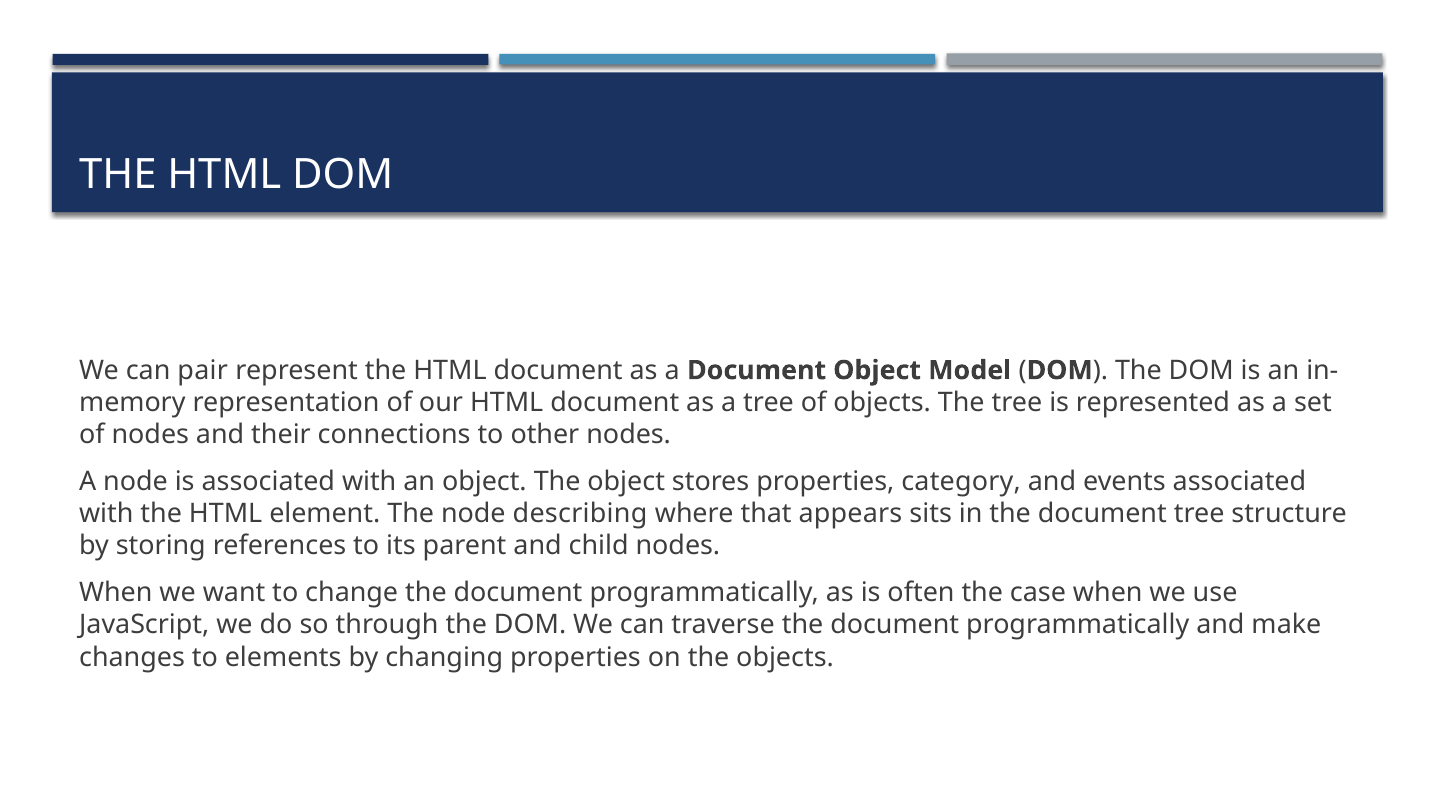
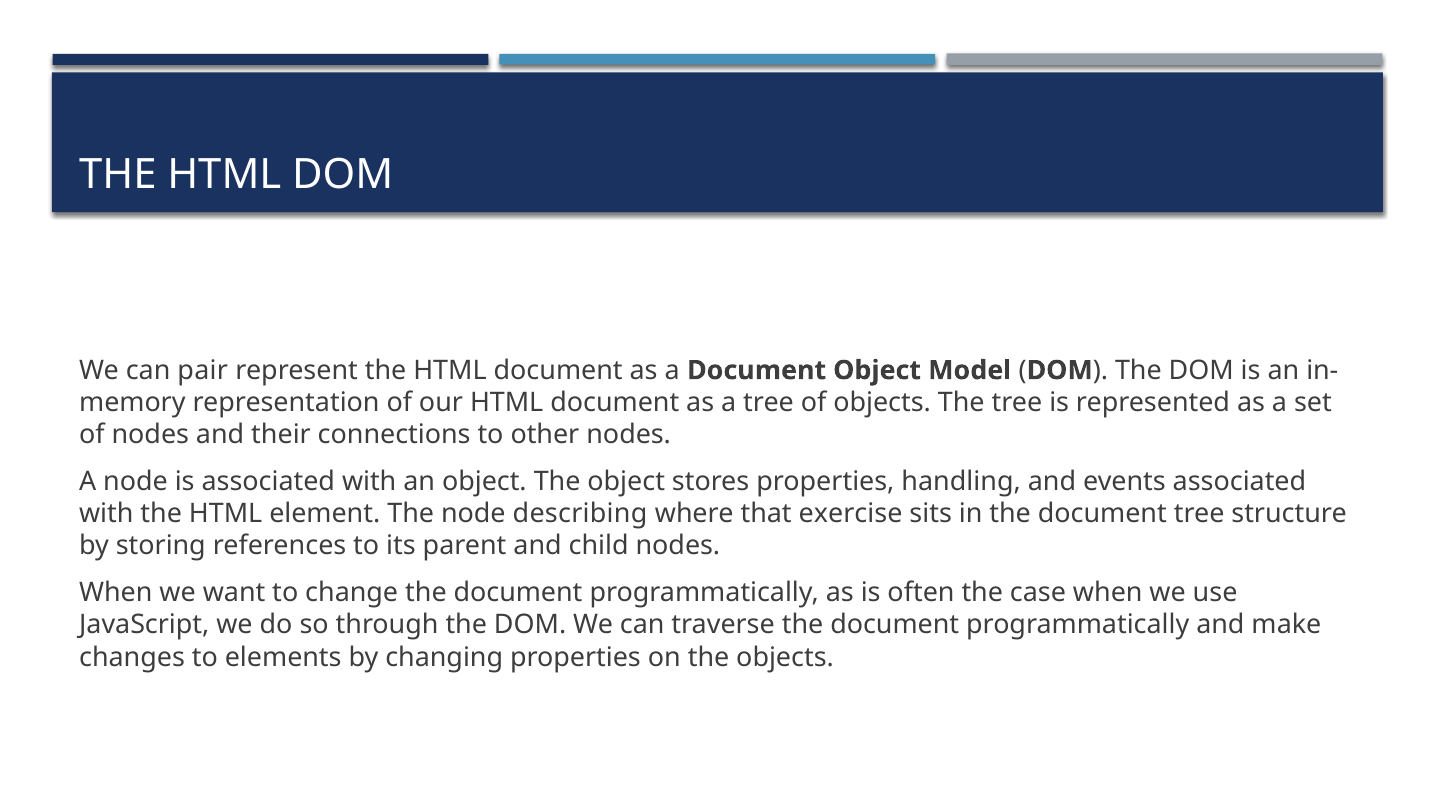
category: category -> handling
appears: appears -> exercise
